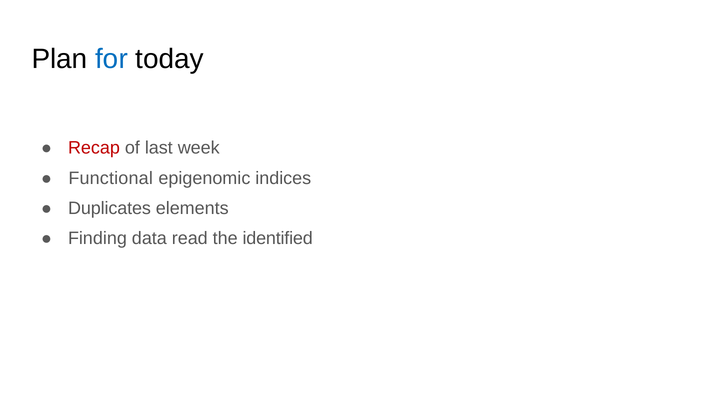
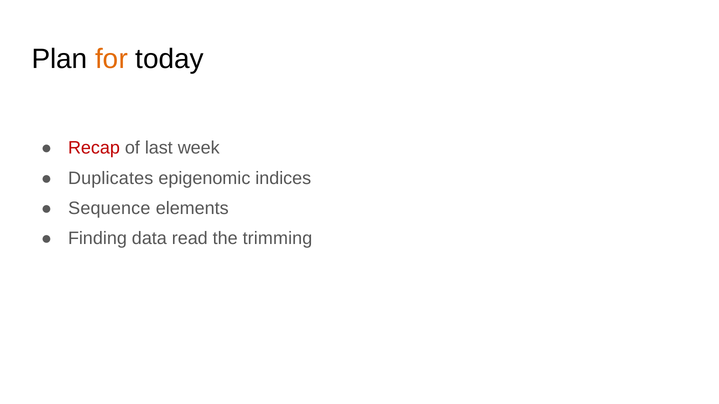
for colour: blue -> orange
Functional: Functional -> Duplicates
Duplicates: Duplicates -> Sequence
identified: identified -> trimming
